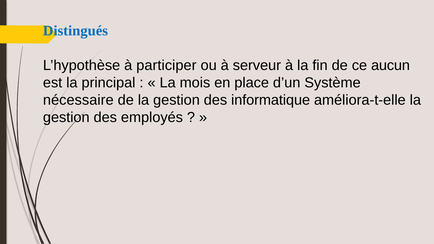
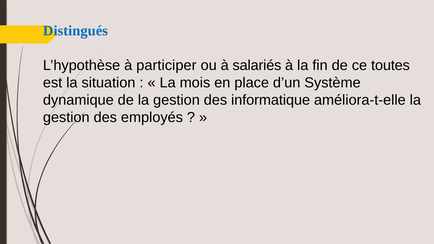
serveur: serveur -> salariés
aucun: aucun -> toutes
principal: principal -> situation
nécessaire: nécessaire -> dynamique
